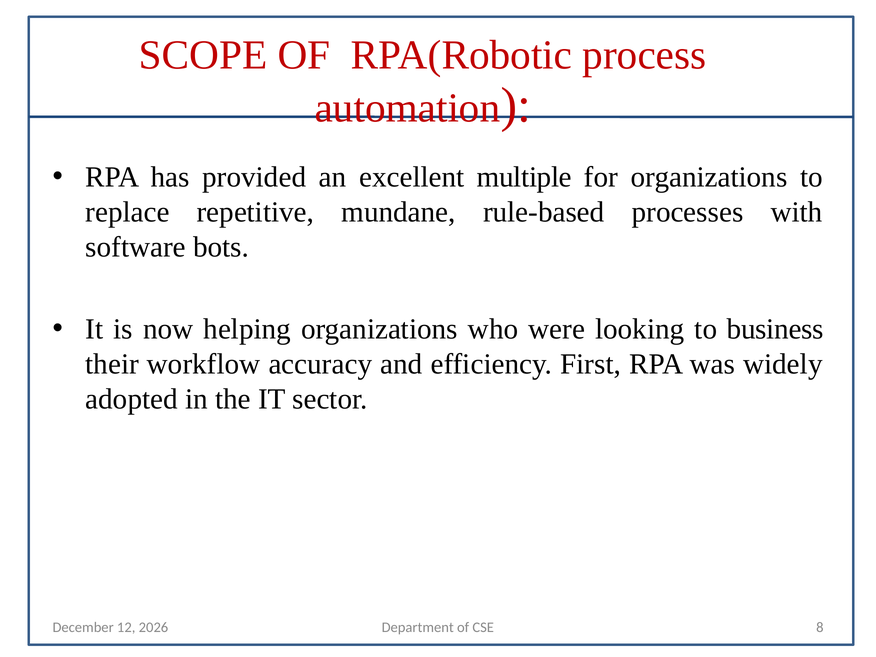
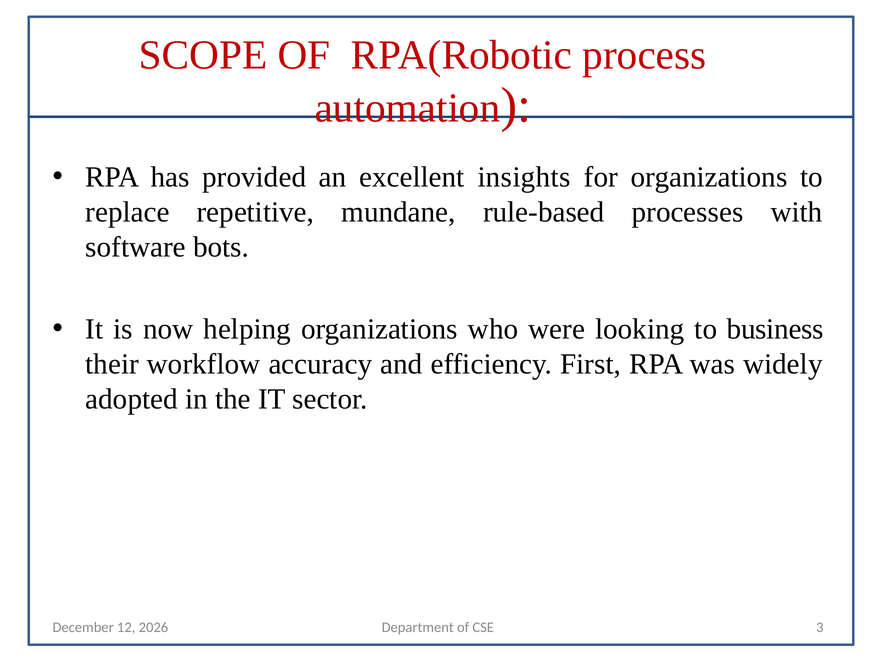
multiple: multiple -> insights
8: 8 -> 3
